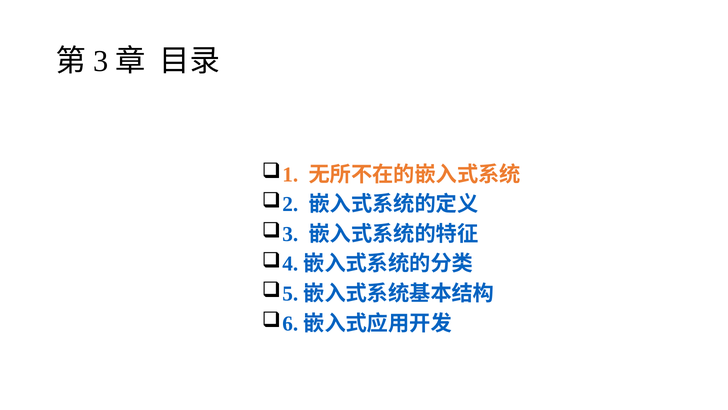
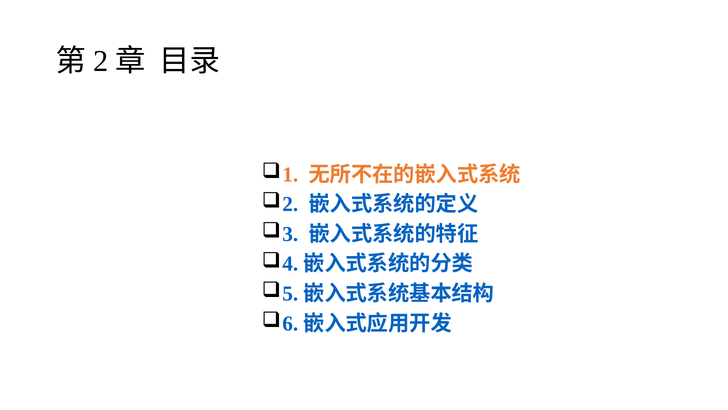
3: 3 -> 2
